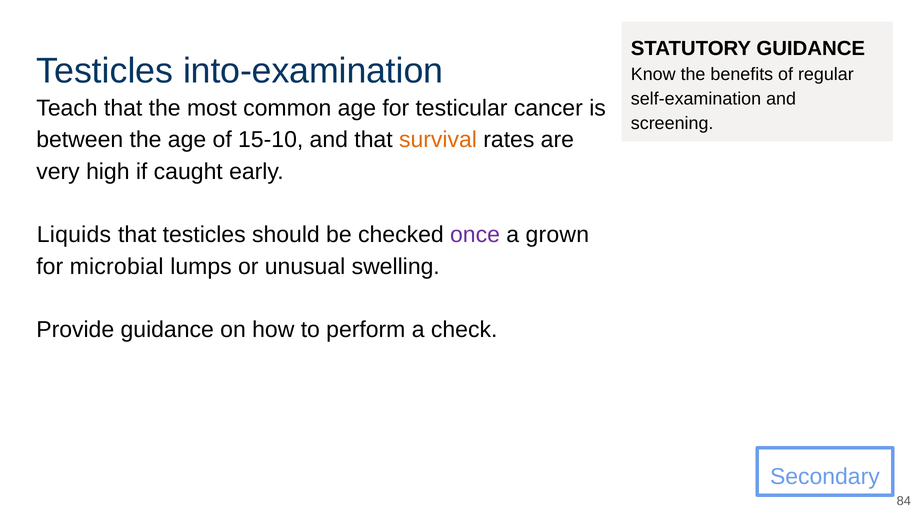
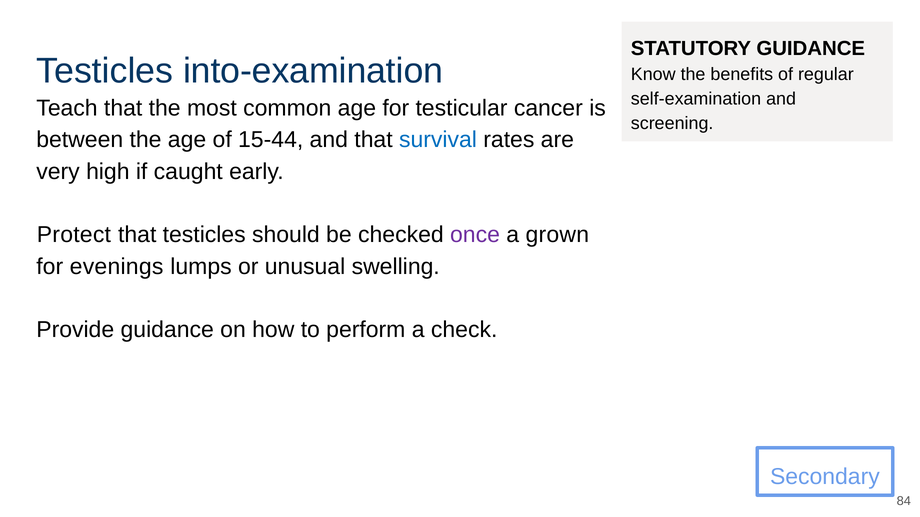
15-10: 15-10 -> 15-44
survival colour: orange -> blue
Liquids: Liquids -> Protect
microbial: microbial -> evenings
